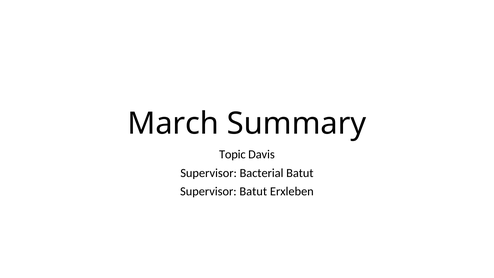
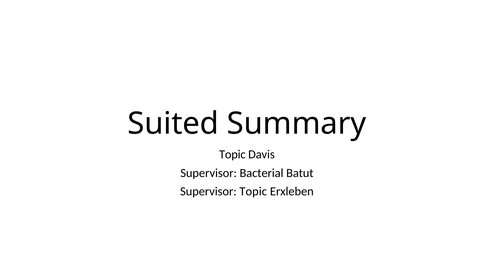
March: March -> Suited
Supervisor Batut: Batut -> Topic
